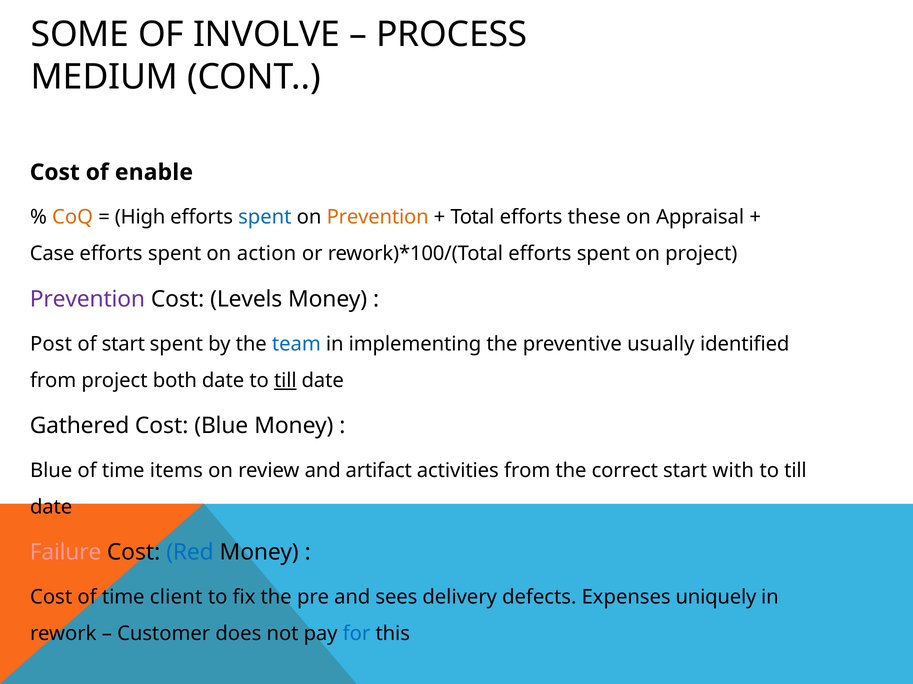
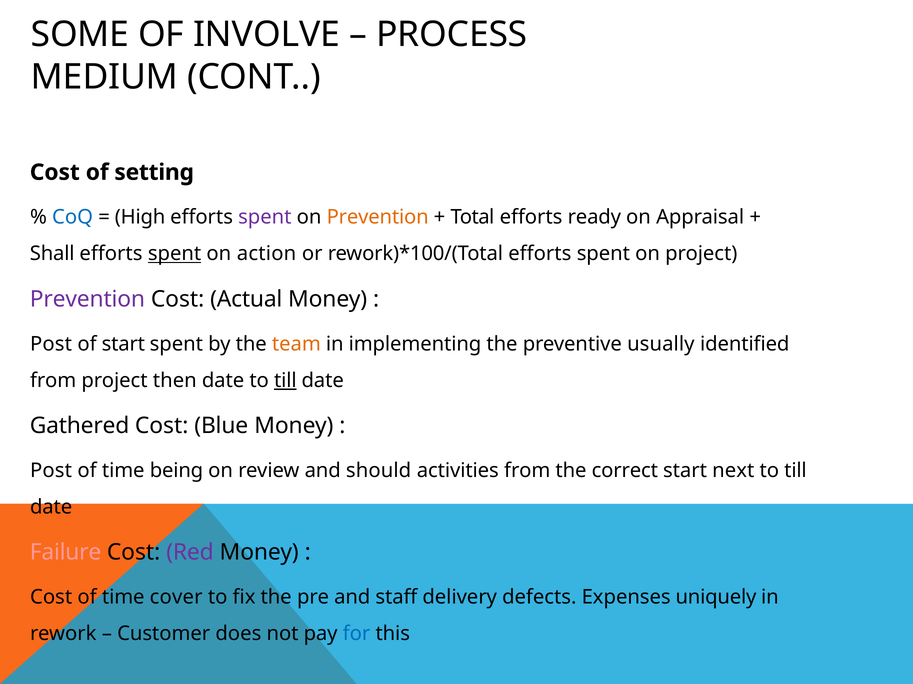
enable: enable -> setting
CoQ colour: orange -> blue
spent at (265, 217) colour: blue -> purple
these: these -> ready
Case: Case -> Shall
spent at (175, 254) underline: none -> present
Levels: Levels -> Actual
team colour: blue -> orange
both: both -> then
Blue at (51, 471): Blue -> Post
items: items -> being
artifact: artifact -> should
with: with -> next
Red colour: blue -> purple
client: client -> cover
sees: sees -> staff
